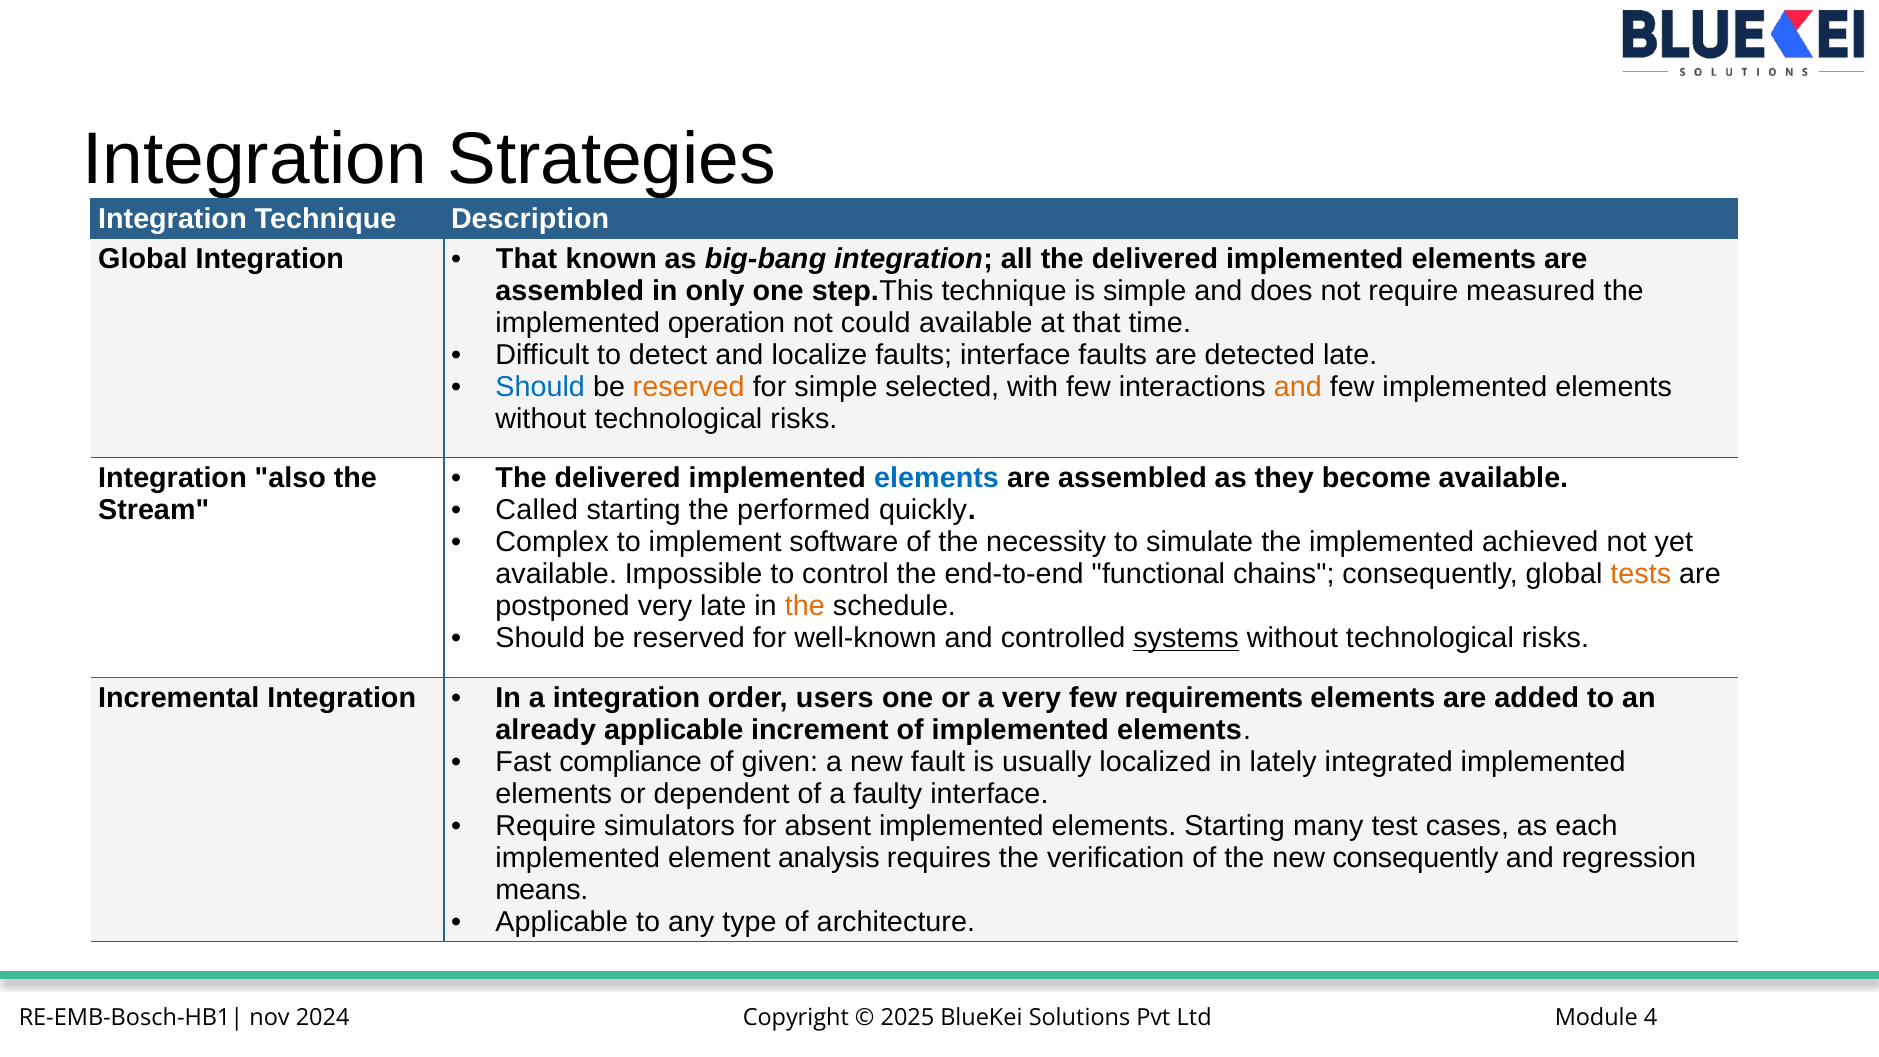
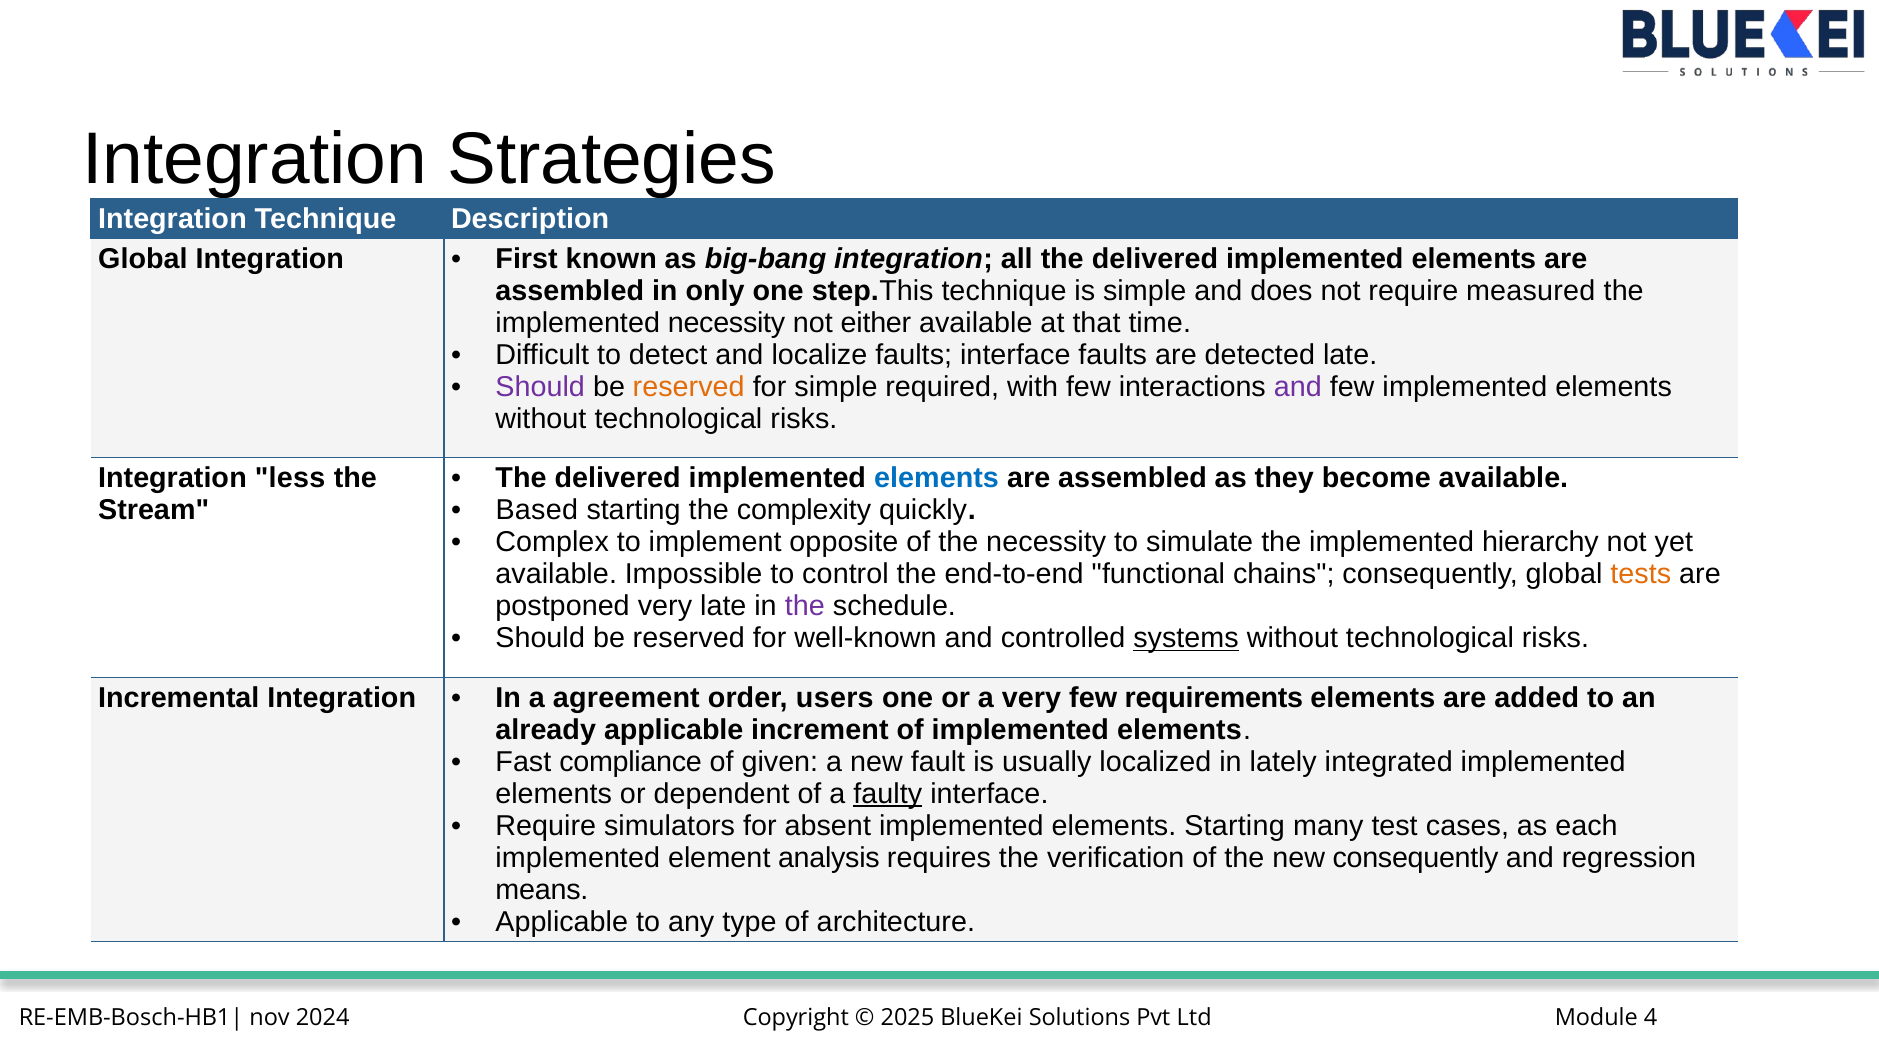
That at (526, 259): That -> First
implemented operation: operation -> necessity
could: could -> either
Should at (540, 387) colour: blue -> purple
selected: selected -> required
and at (1298, 387) colour: orange -> purple
also: also -> less
Called: Called -> Based
performed: performed -> complexity
software: software -> opposite
achieved: achieved -> hierarchy
the at (805, 606) colour: orange -> purple
a integration: integration -> agreement
faulty underline: none -> present
